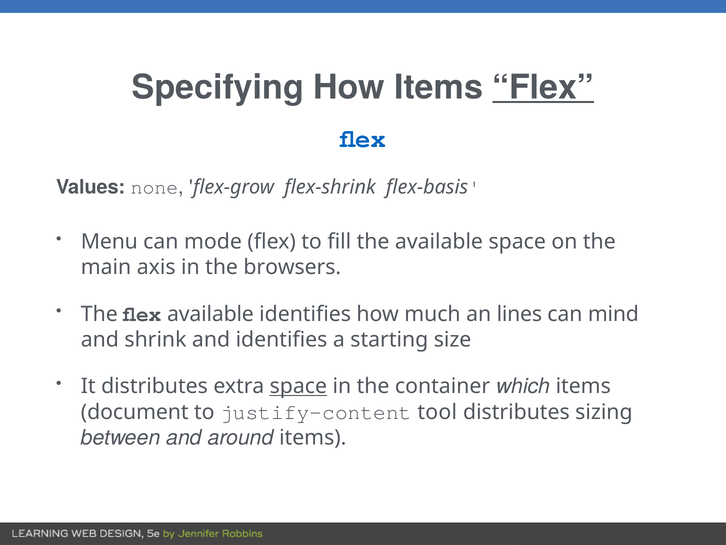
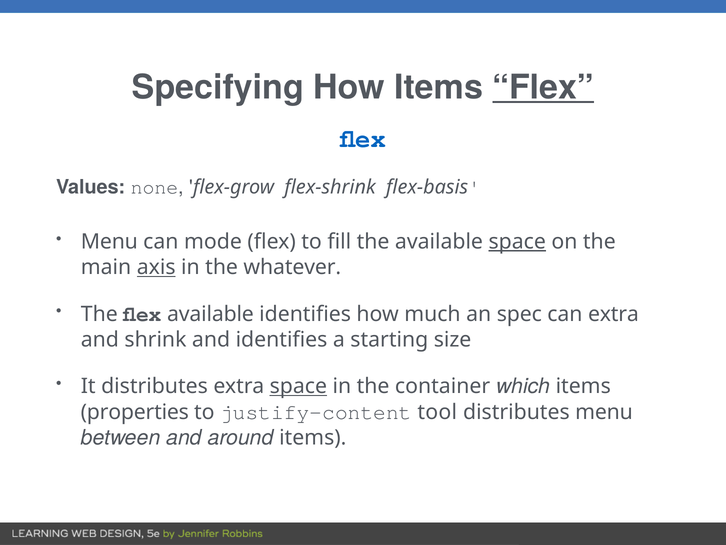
space at (517, 241) underline: none -> present
axis underline: none -> present
browsers: browsers -> whatever
lines: lines -> spec
can mind: mind -> extra
document: document -> properties
distributes sizing: sizing -> menu
